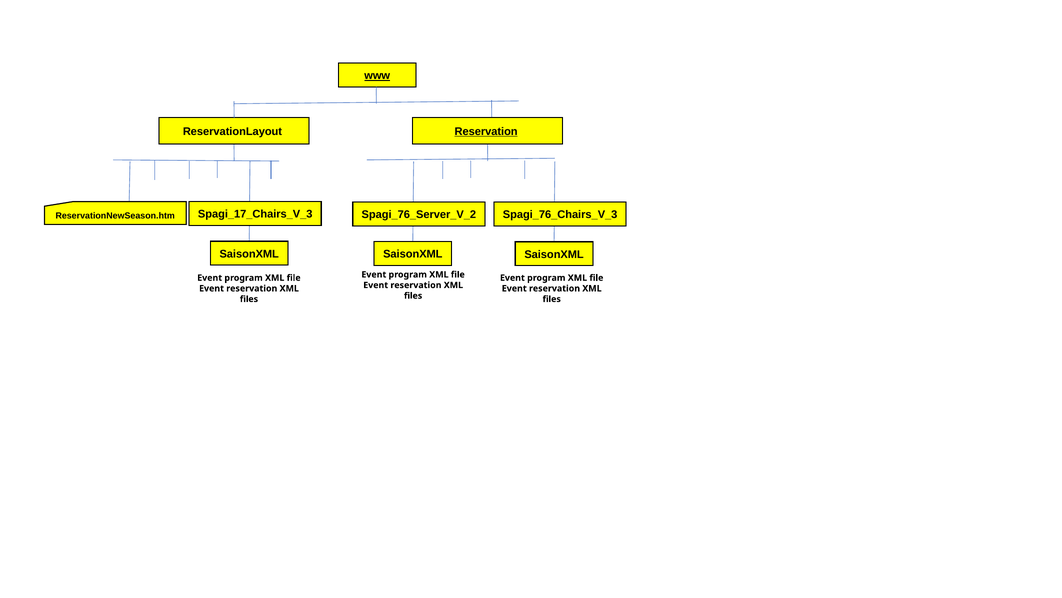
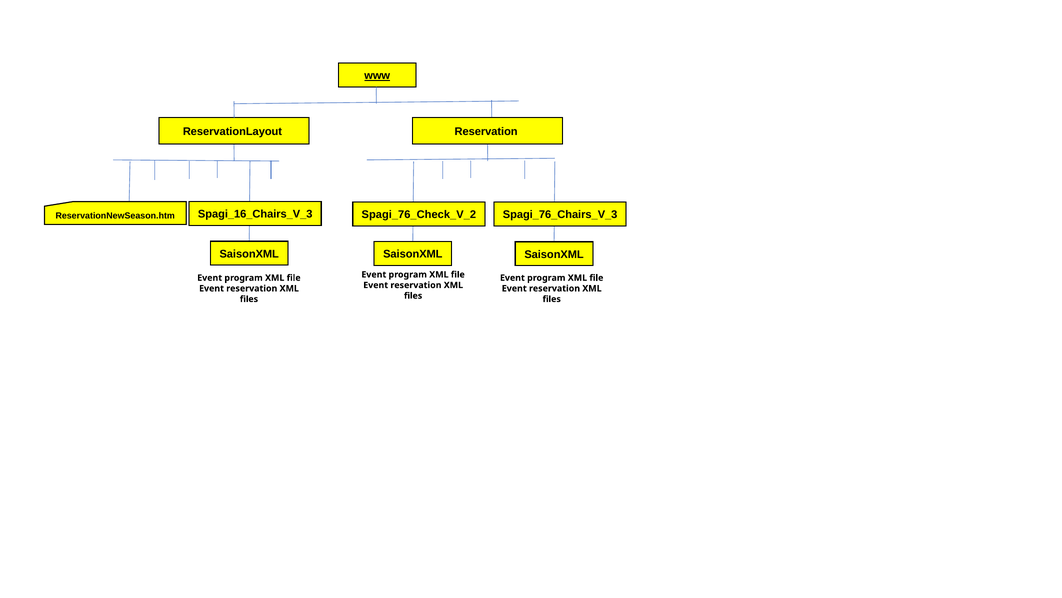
Reservation at (486, 131) underline: present -> none
Spagi_17_Chairs_V_3: Spagi_17_Chairs_V_3 -> Spagi_16_Chairs_V_3
Spagi_76_Server_V_2: Spagi_76_Server_V_2 -> Spagi_76_Check_V_2
